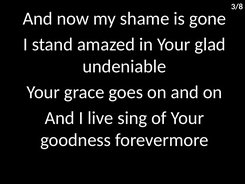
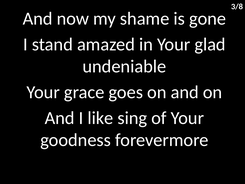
live: live -> like
